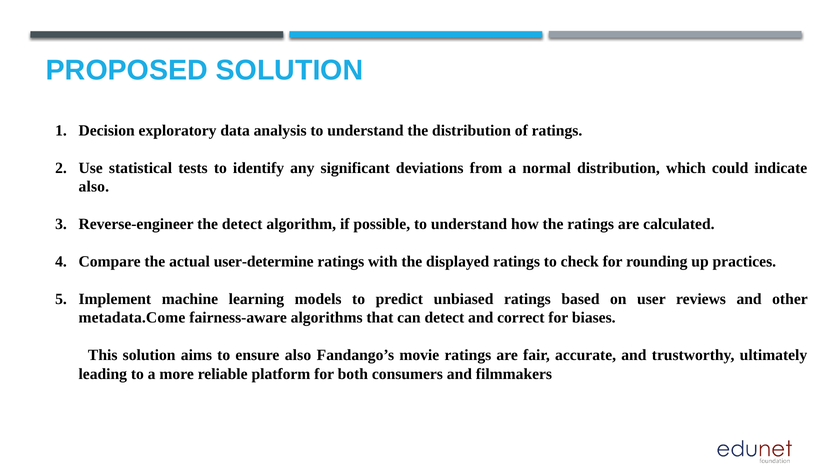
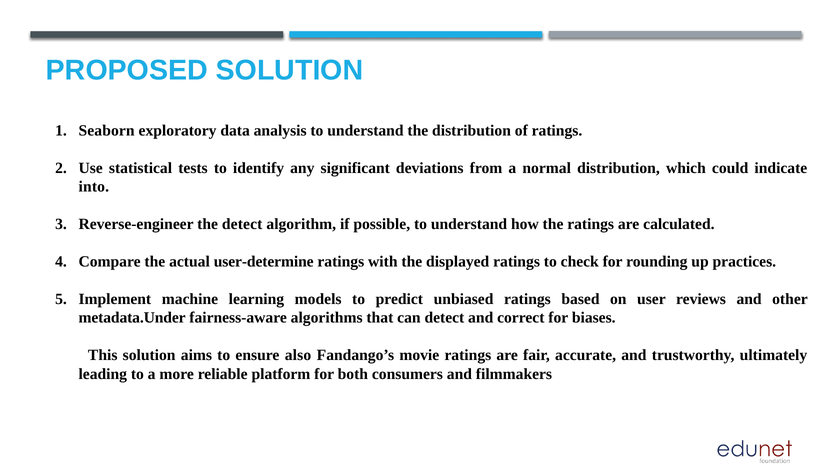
Decision: Decision -> Seaborn
also at (94, 187): also -> into
metadata.Come: metadata.Come -> metadata.Under
